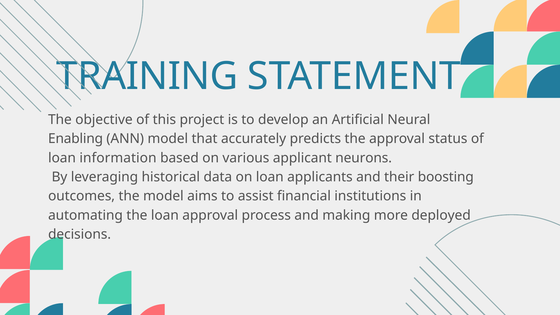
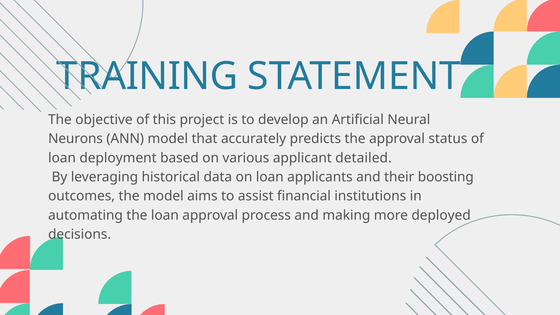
Enabling: Enabling -> Neurons
information: information -> deployment
neurons: neurons -> detailed
